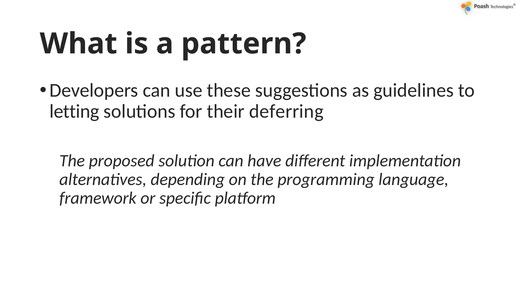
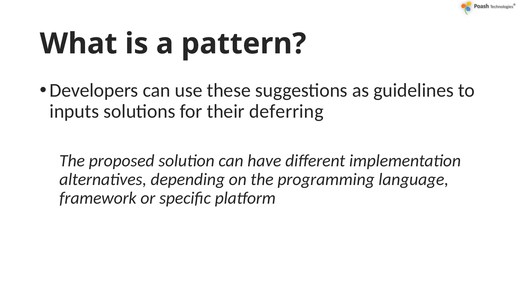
letting: letting -> inputs
